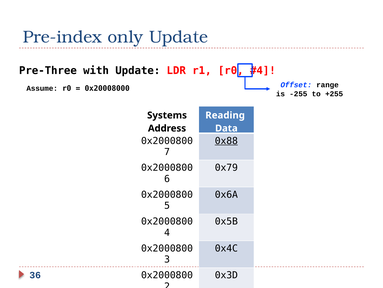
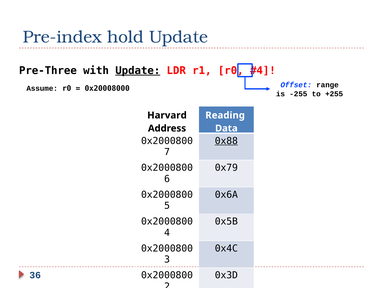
only: only -> hold
Update at (138, 70) underline: none -> present
Systems: Systems -> Harvard
